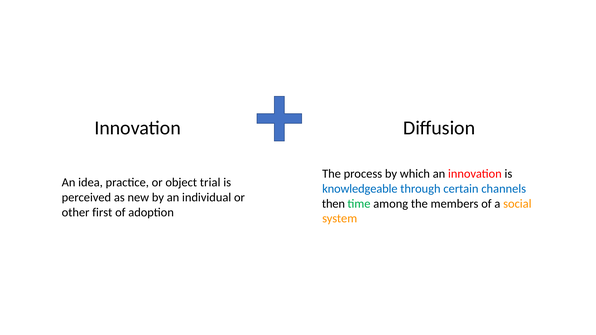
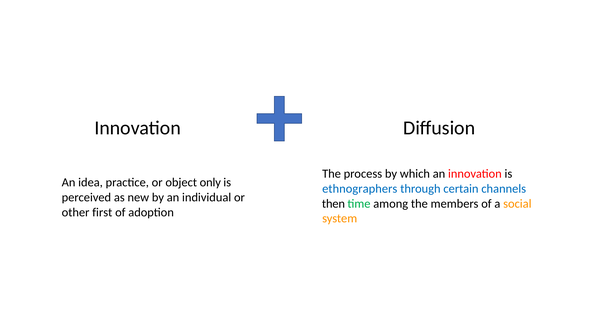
trial: trial -> only
knowledgeable: knowledgeable -> ethnographers
